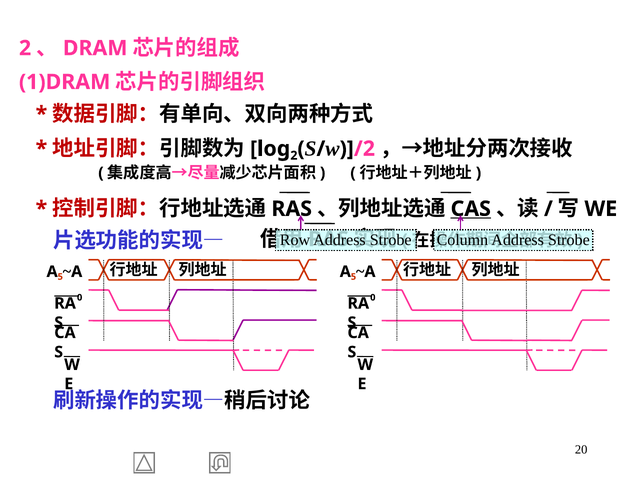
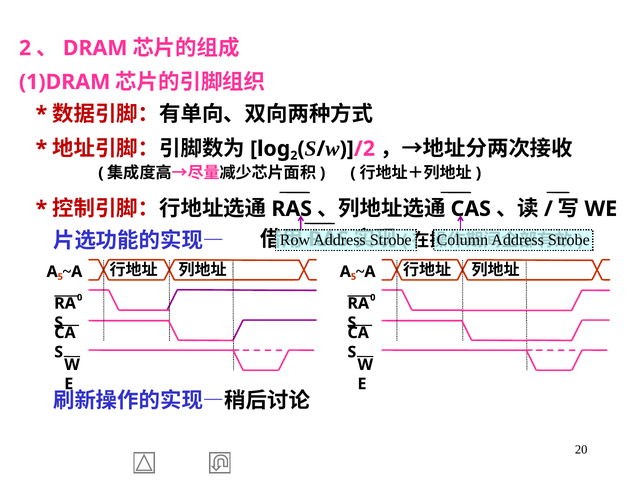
CAS underline: present -> none
